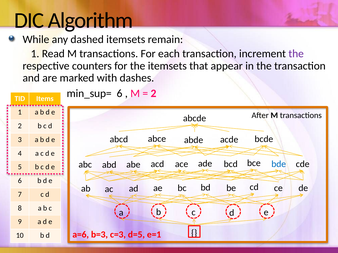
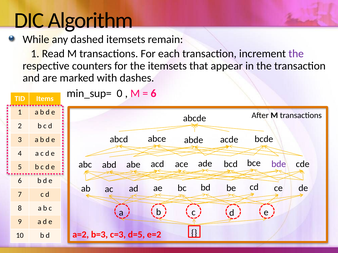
min_sup= 6: 6 -> 0
2 at (154, 94): 2 -> 6
bde colour: blue -> purple
a=6: a=6 -> a=2
e=1: e=1 -> e=2
